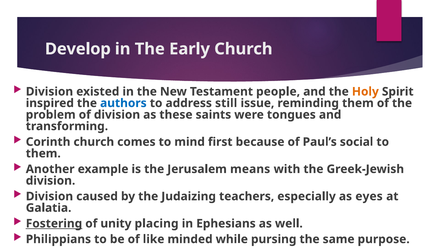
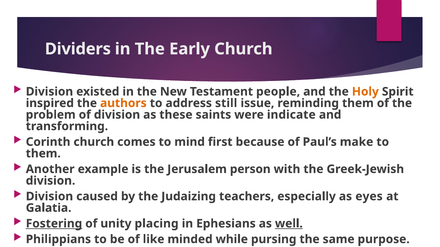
Develop: Develop -> Dividers
authors colour: blue -> orange
tongues: tongues -> indicate
social: social -> make
means: means -> person
well underline: none -> present
